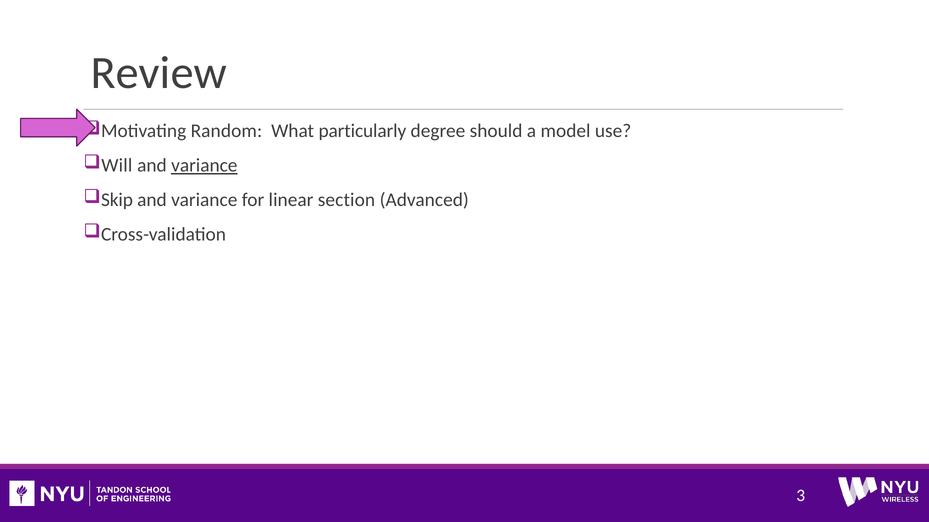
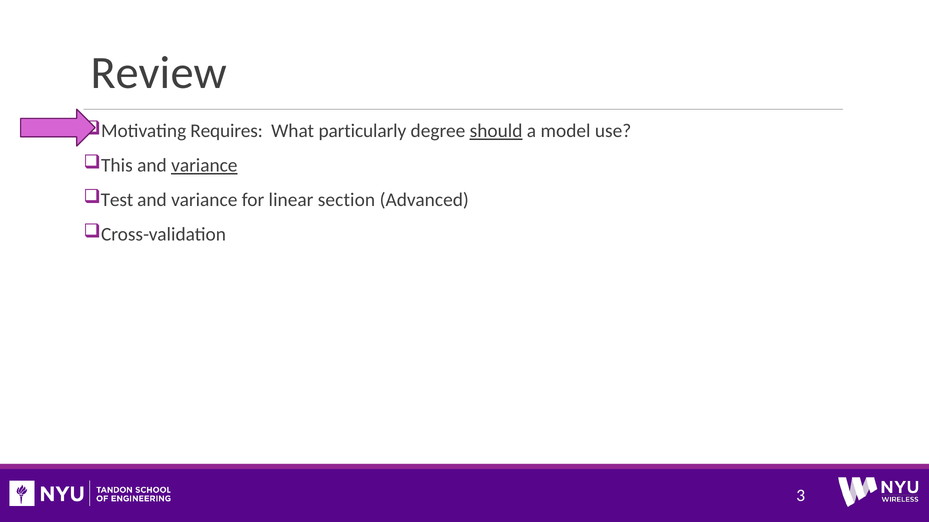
Random: Random -> Requires
should underline: none -> present
Will: Will -> This
Skip: Skip -> Test
